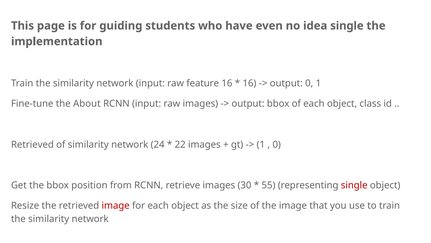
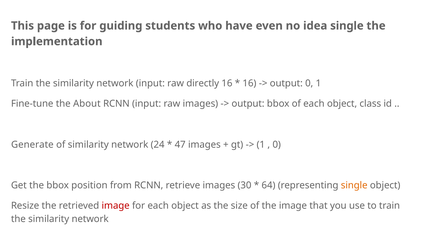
feature: feature -> directly
Retrieved at (32, 144): Retrieved -> Generate
22: 22 -> 47
55: 55 -> 64
single at (354, 185) colour: red -> orange
